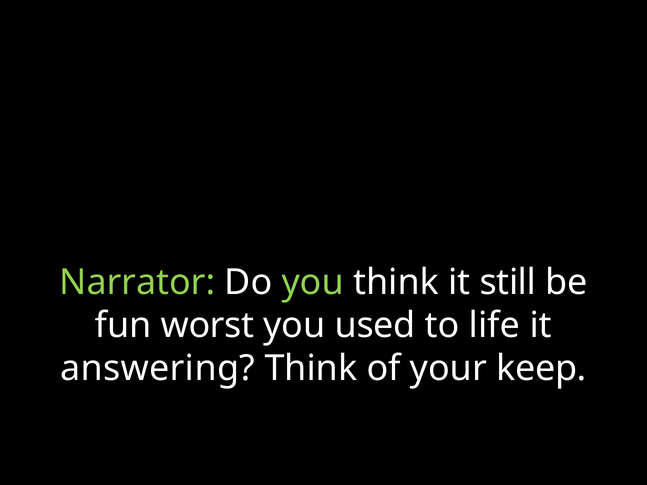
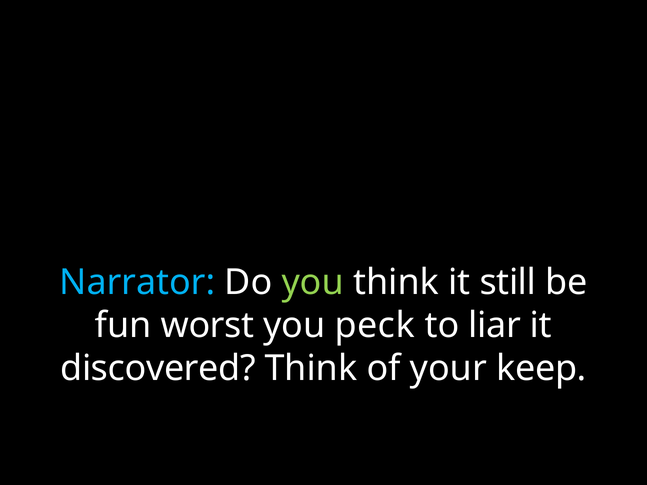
Narrator colour: light green -> light blue
used: used -> peck
life: life -> liar
answering: answering -> discovered
